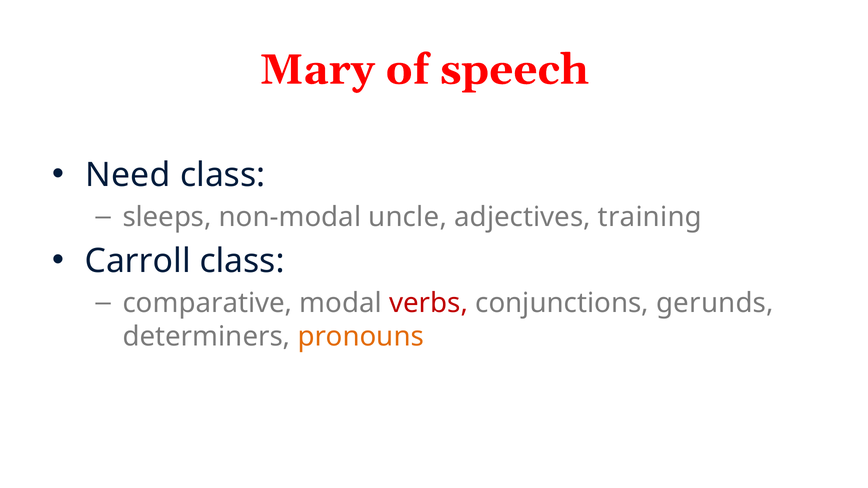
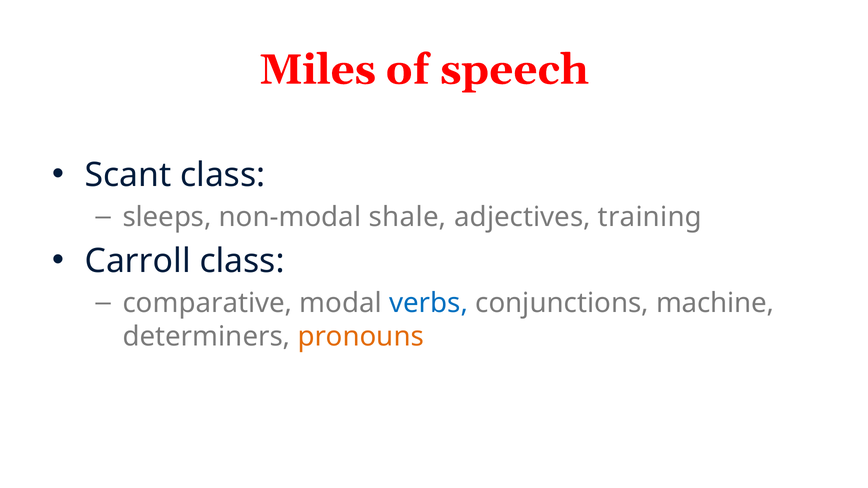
Mary: Mary -> Miles
Need: Need -> Scant
uncle: uncle -> shale
verbs colour: red -> blue
gerunds: gerunds -> machine
